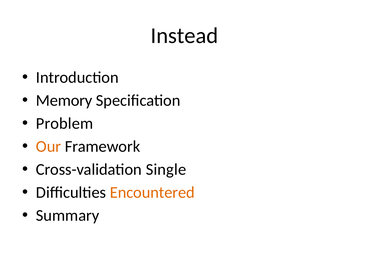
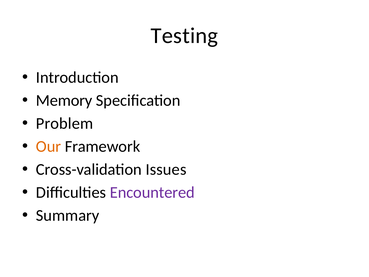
Instead: Instead -> Testing
Single: Single -> Issues
Encountered colour: orange -> purple
